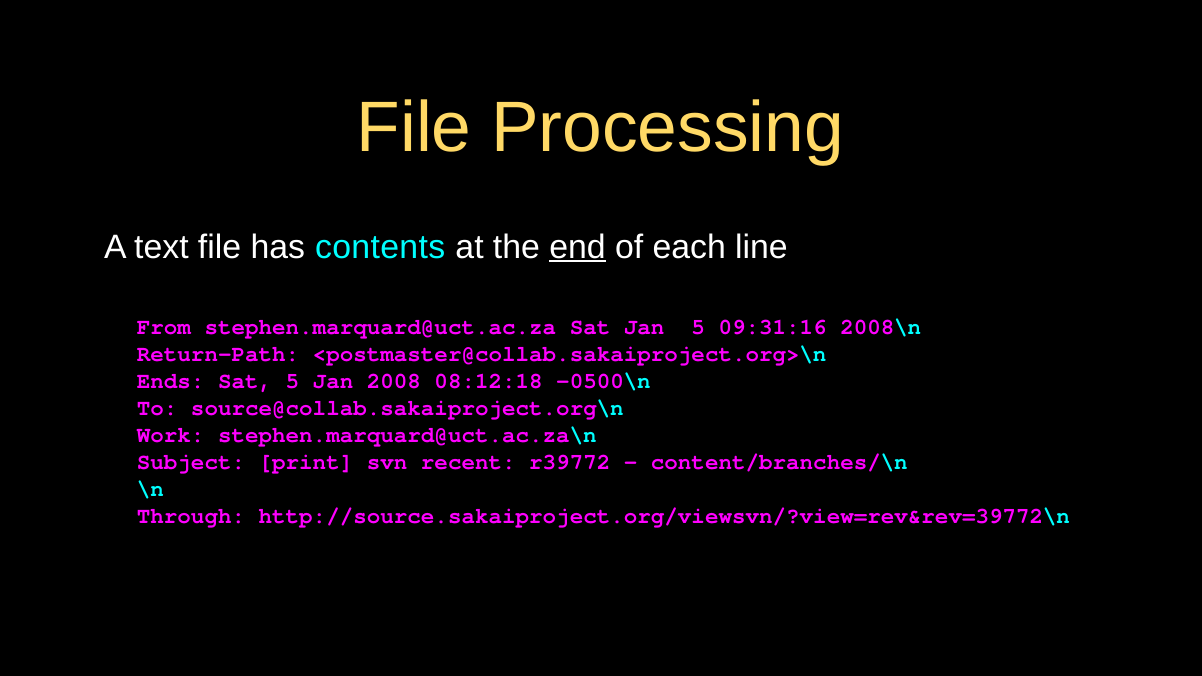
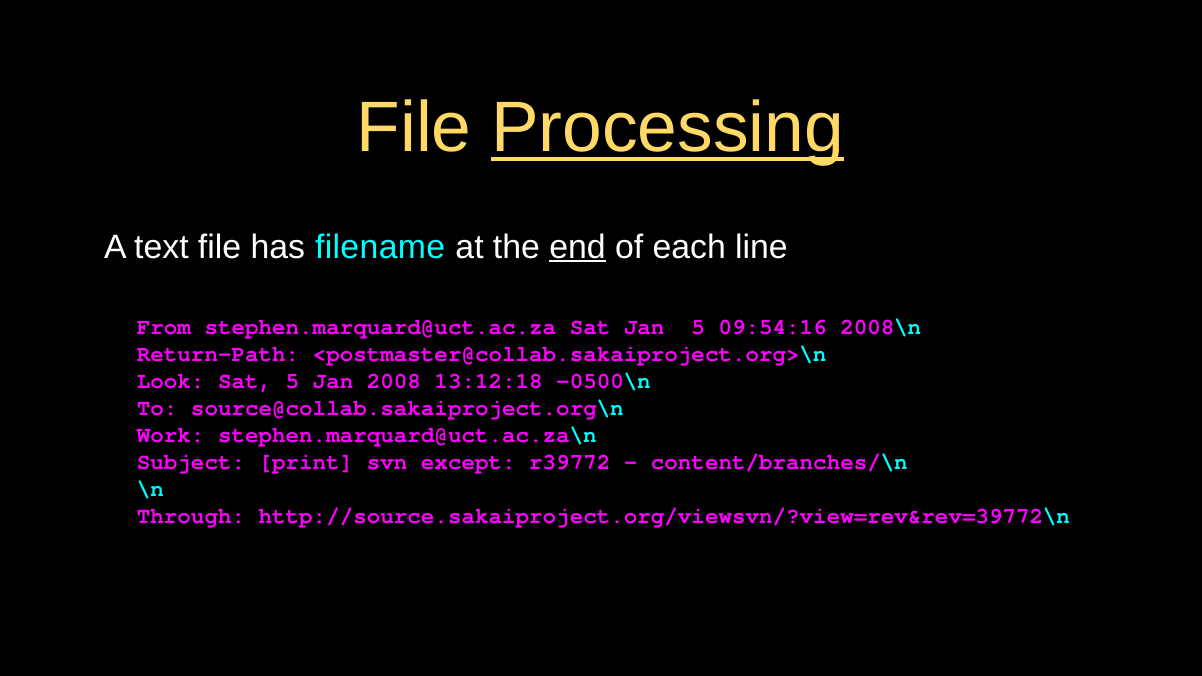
Processing underline: none -> present
contents: contents -> filename
09:31:16: 09:31:16 -> 09:54:16
Ends: Ends -> Look
08:12:18: 08:12:18 -> 13:12:18
recent: recent -> except
